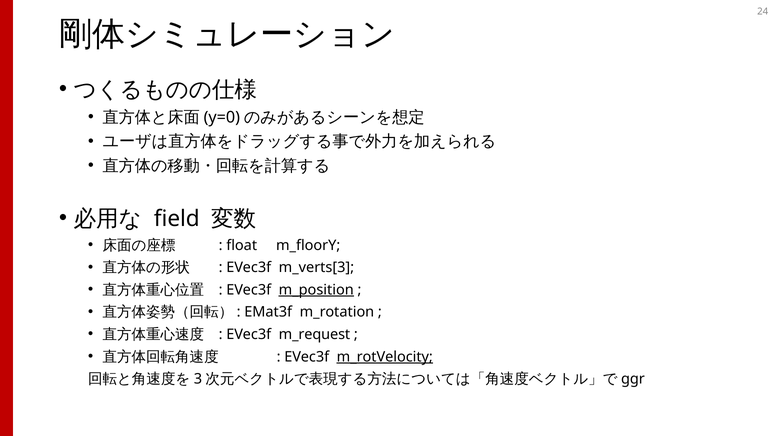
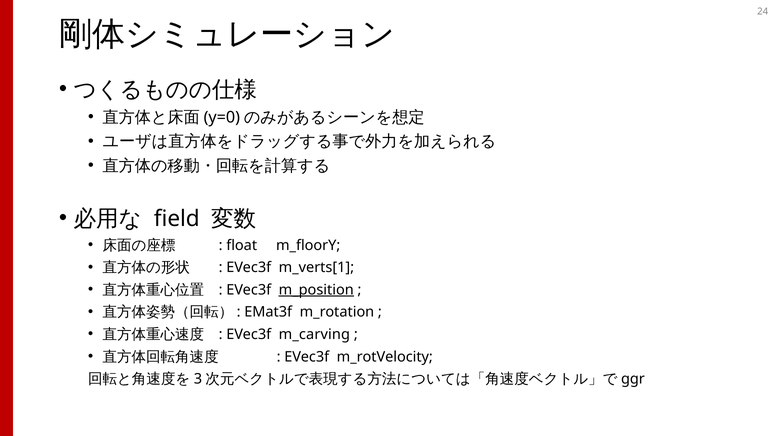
m_verts[3: m_verts[3 -> m_verts[1
m_request: m_request -> m_carving
m_rotVelocity underline: present -> none
